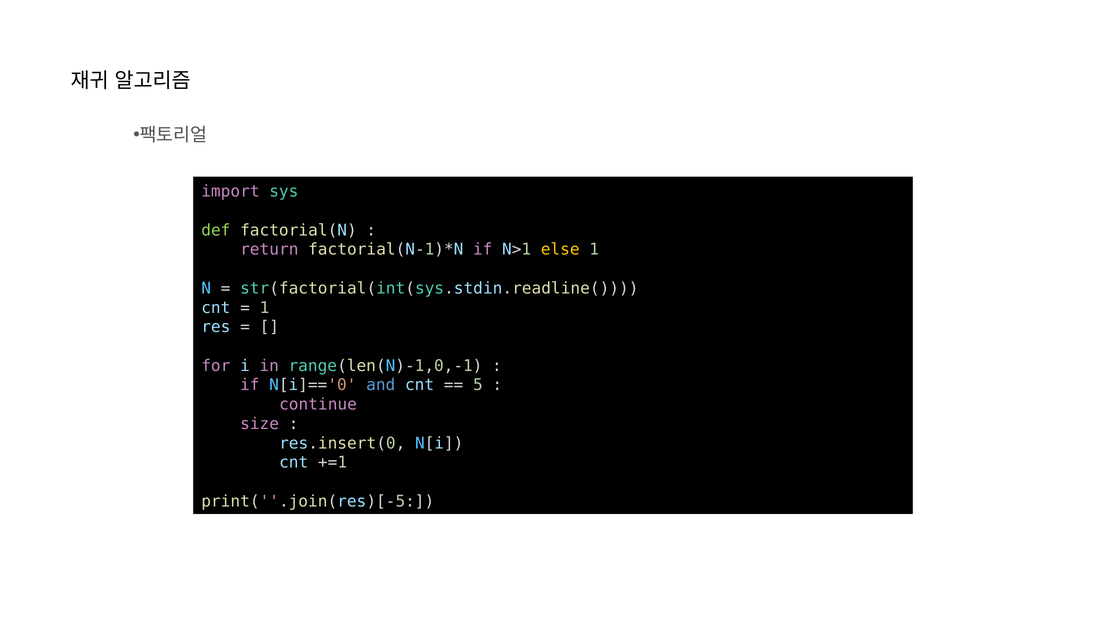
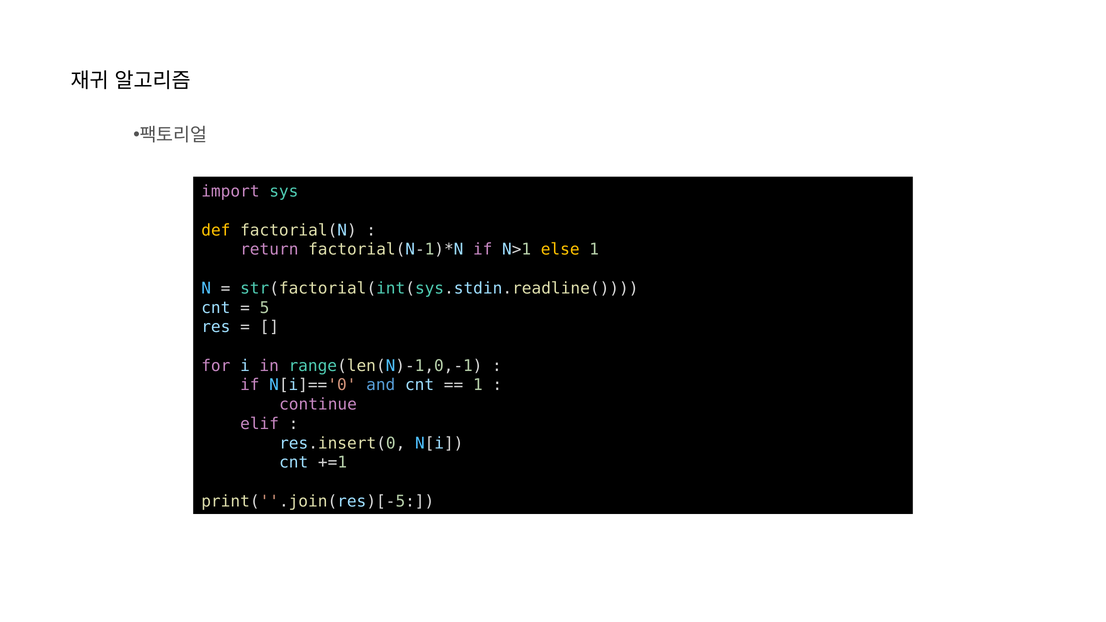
def colour: light green -> yellow
1 at (265, 308): 1 -> 5
5 at (478, 385): 5 -> 1
size: size -> elif
